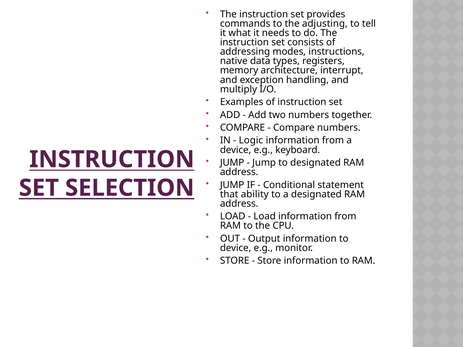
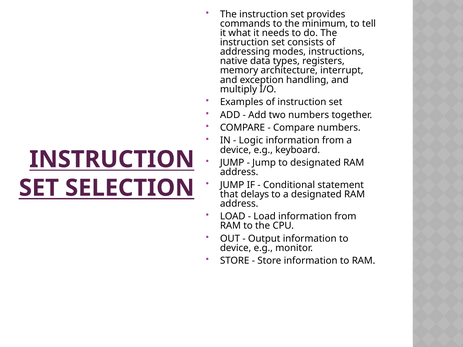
adjusting: adjusting -> minimum
ability: ability -> delays
